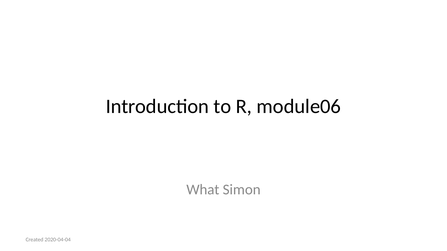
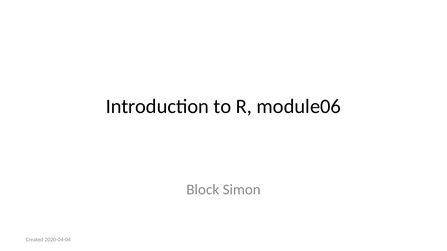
What: What -> Block
